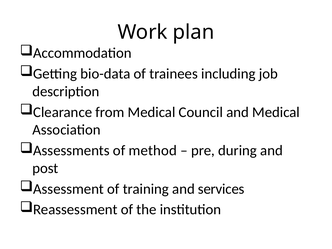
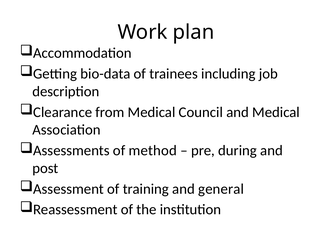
services: services -> general
